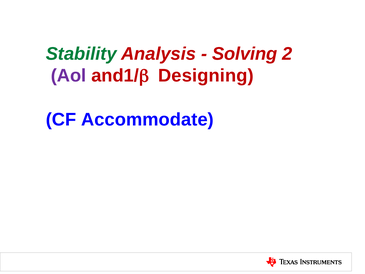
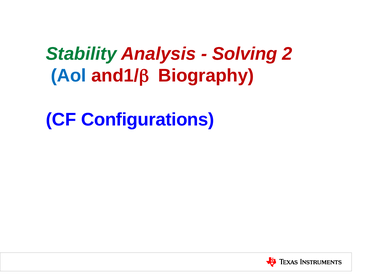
Aol colour: purple -> blue
Designing: Designing -> Biography
Accommodate: Accommodate -> Configurations
